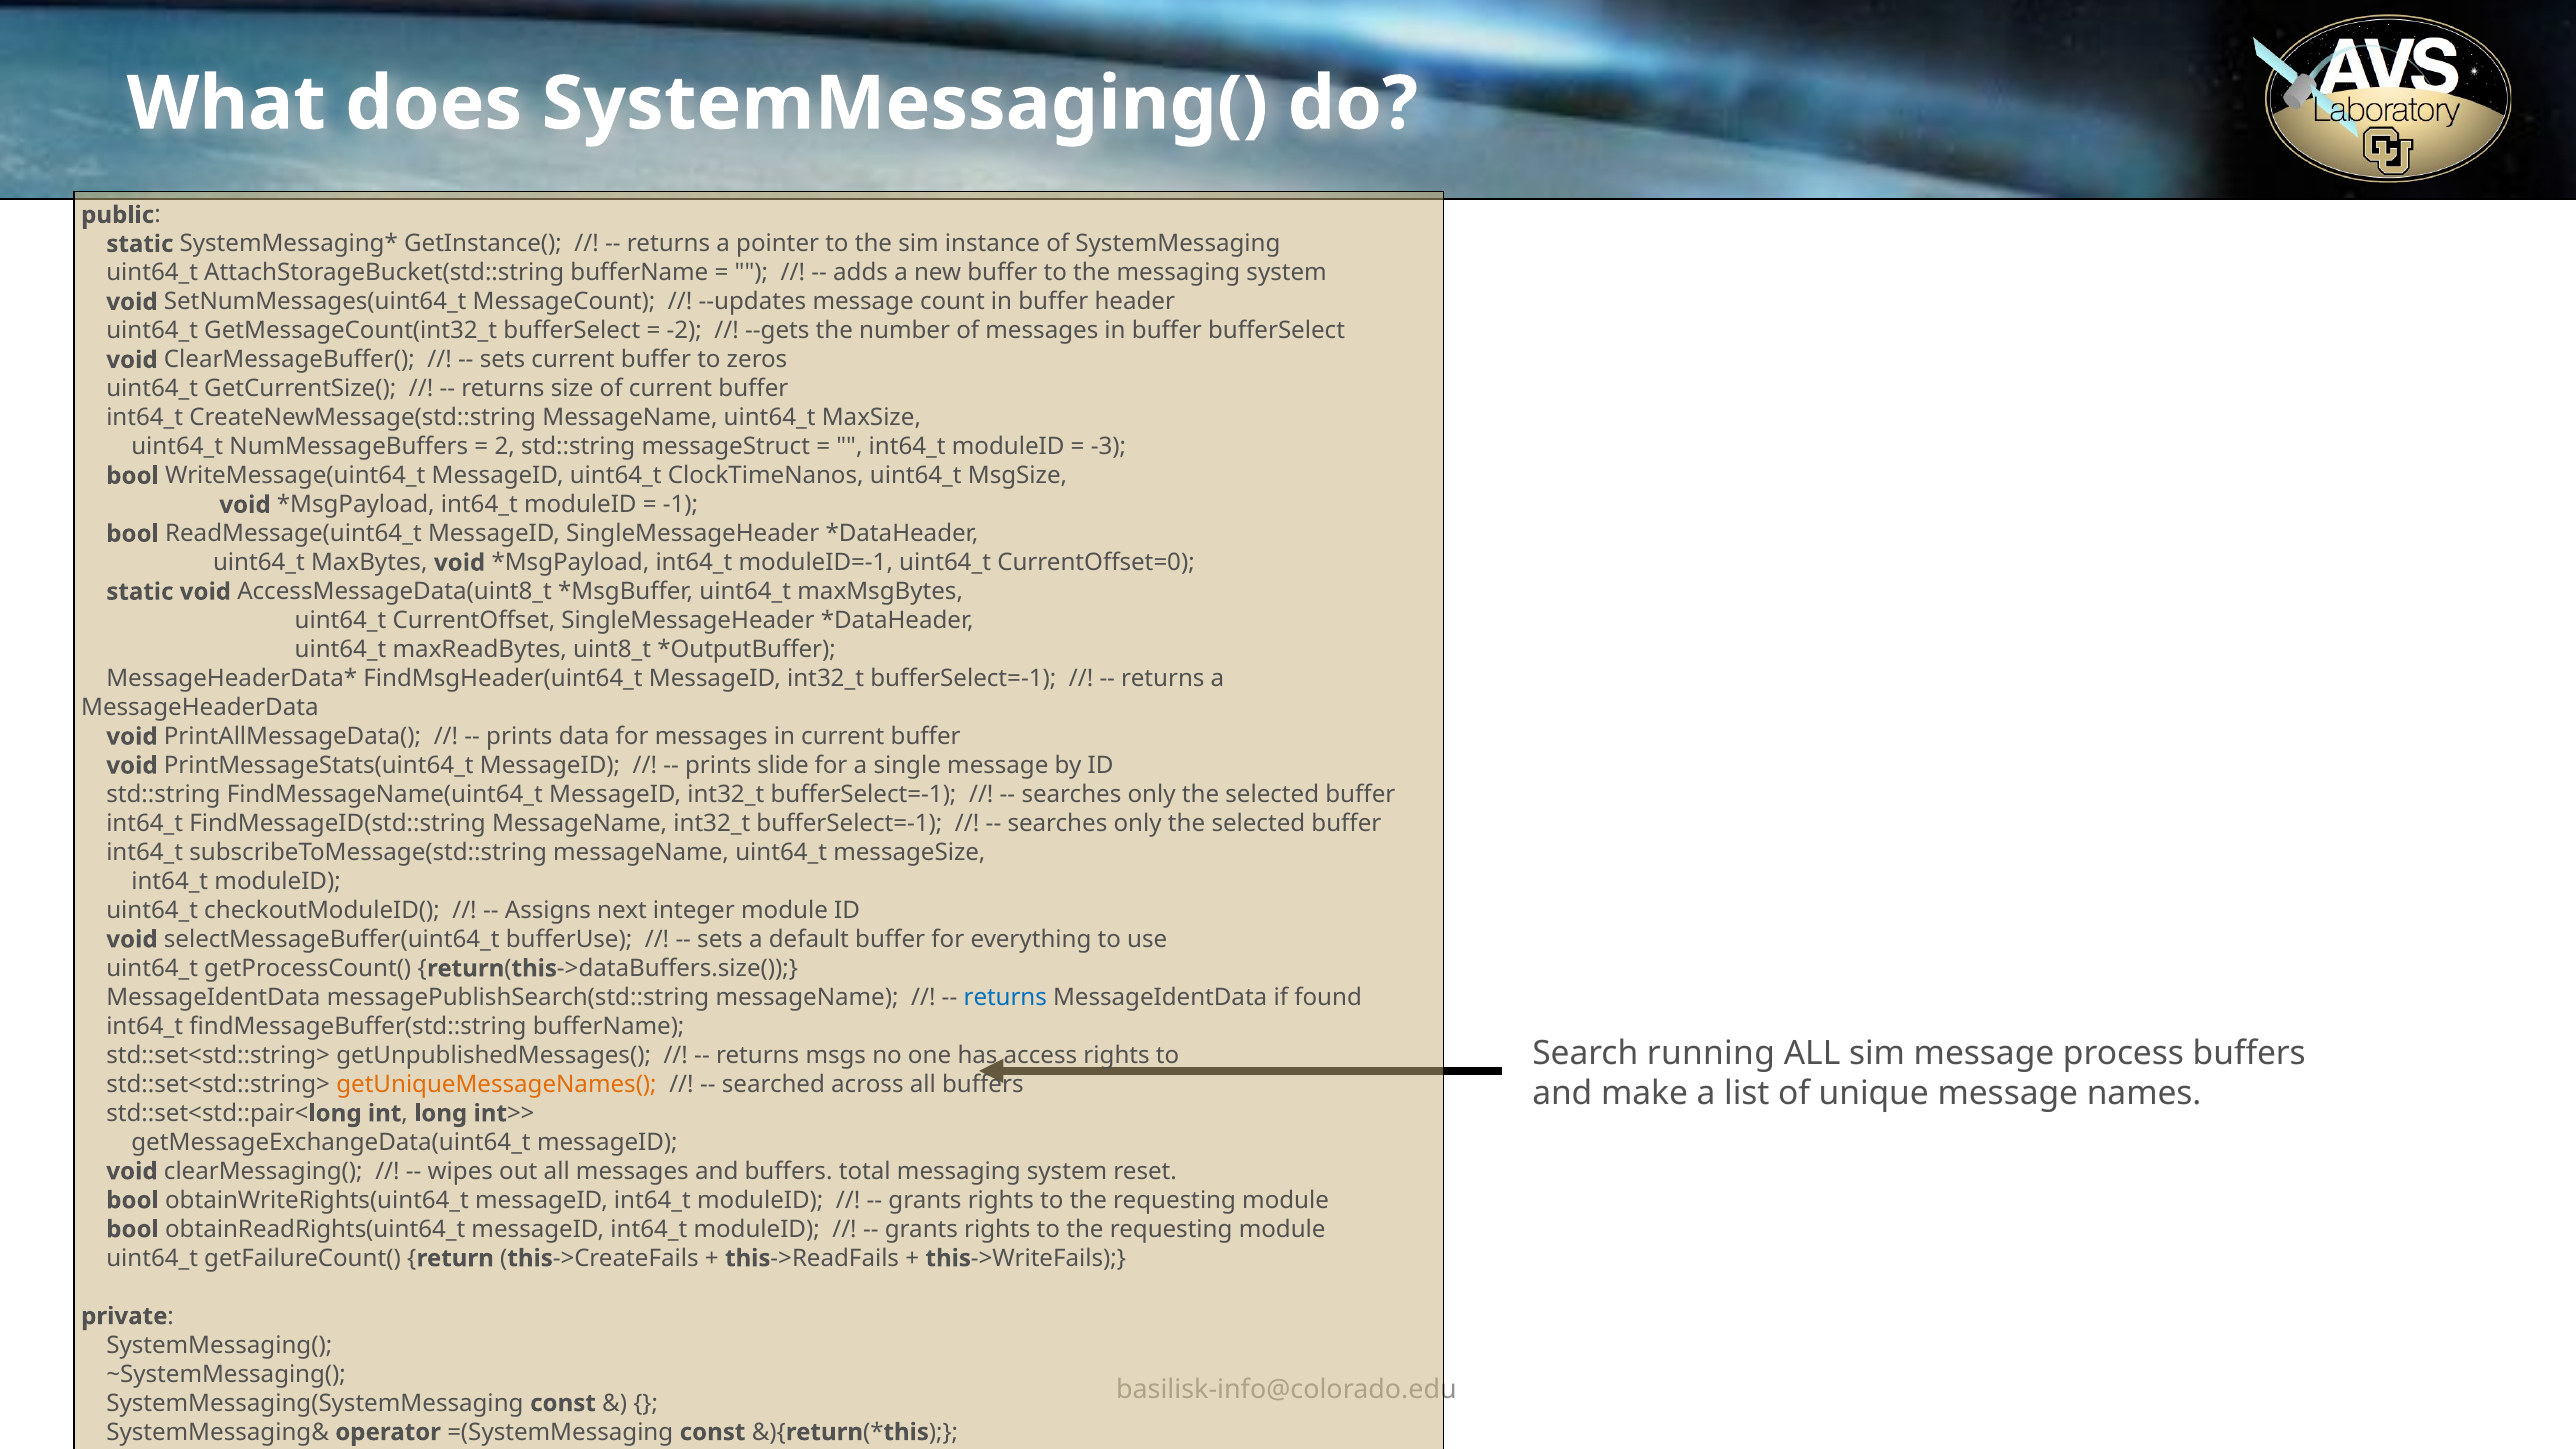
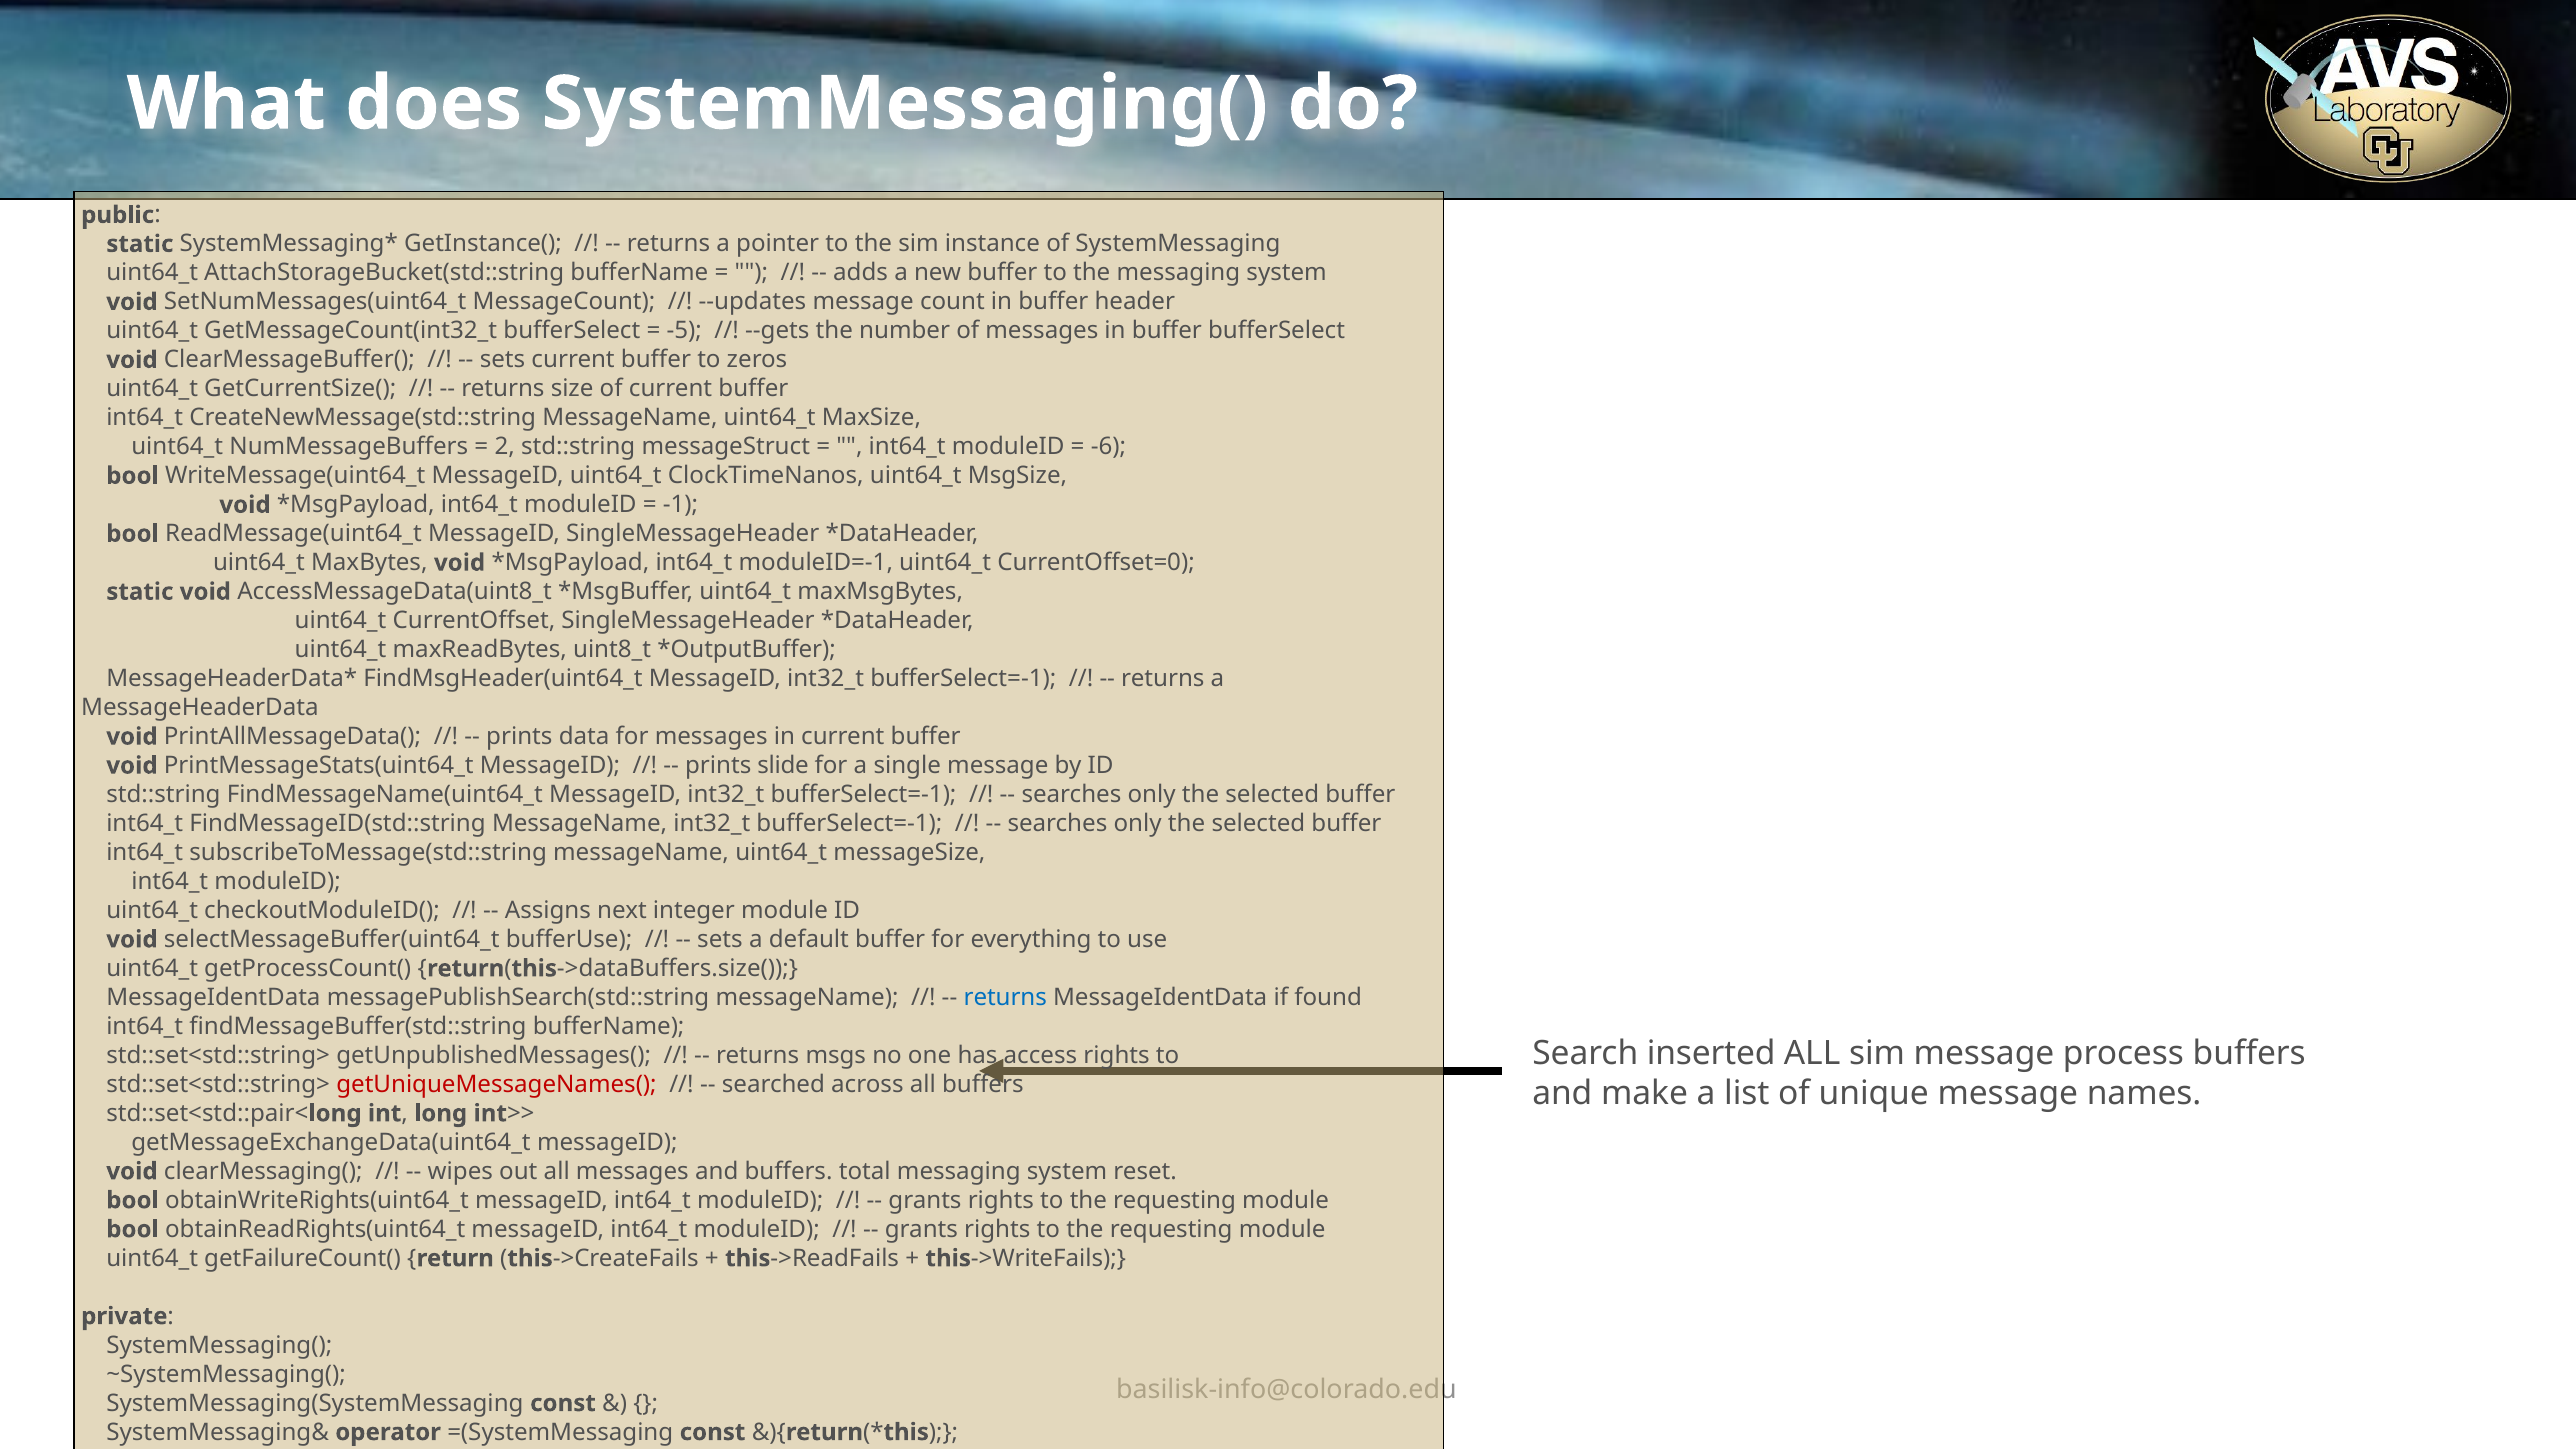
-2: -2 -> -5
-3: -3 -> -6
running: running -> inserted
getUniqueMessageNames( colour: orange -> red
